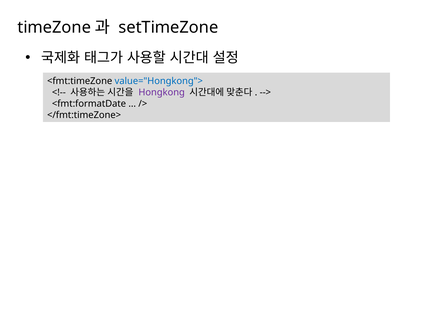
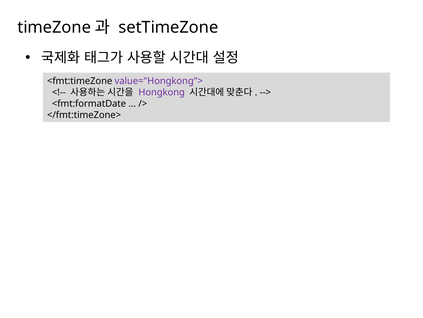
value="Hongkong"> colour: blue -> purple
